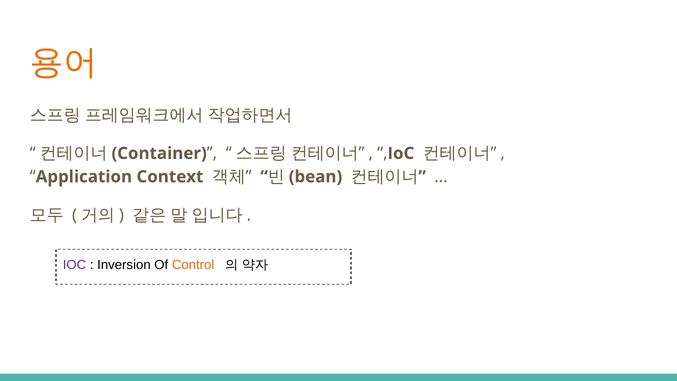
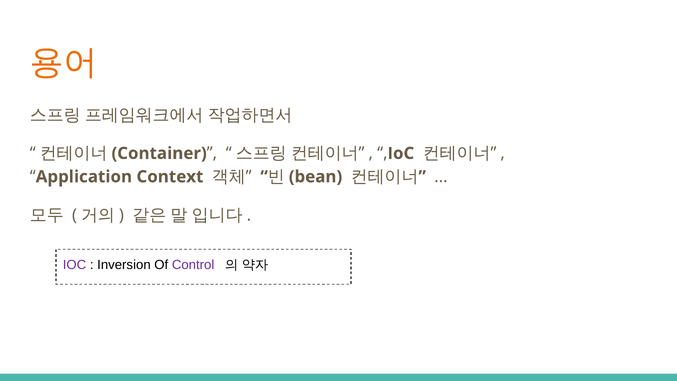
Control colour: orange -> purple
